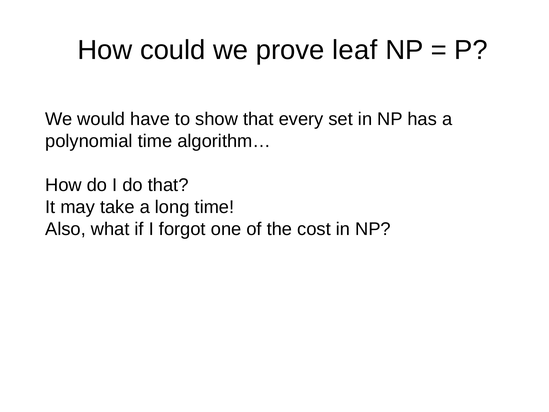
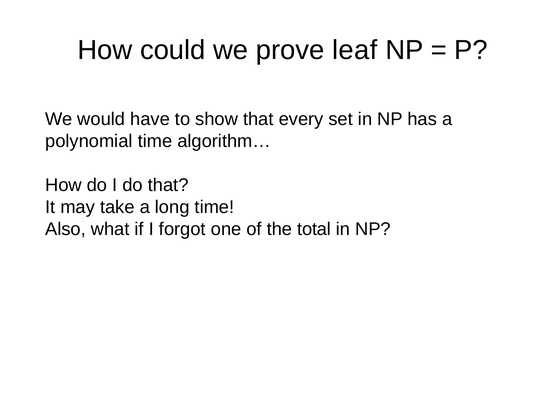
cost: cost -> total
